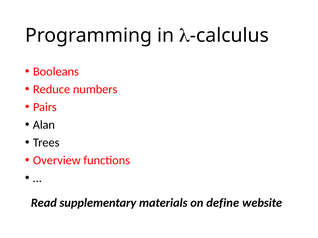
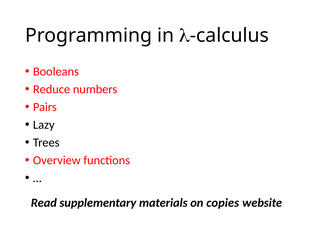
Alan: Alan -> Lazy
define: define -> copies
